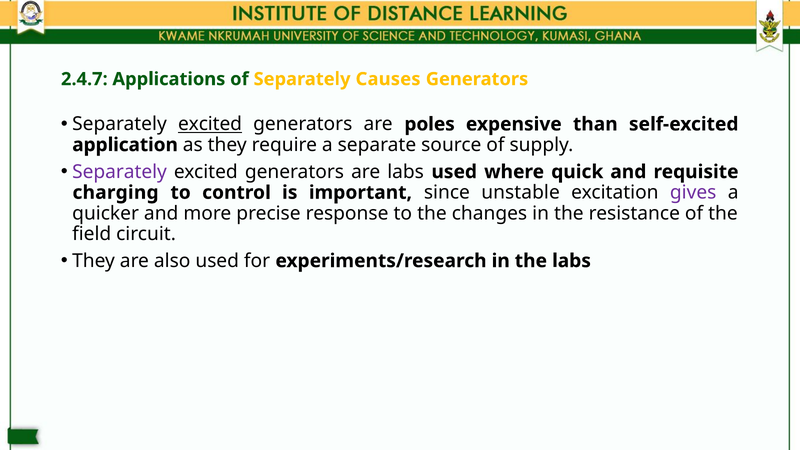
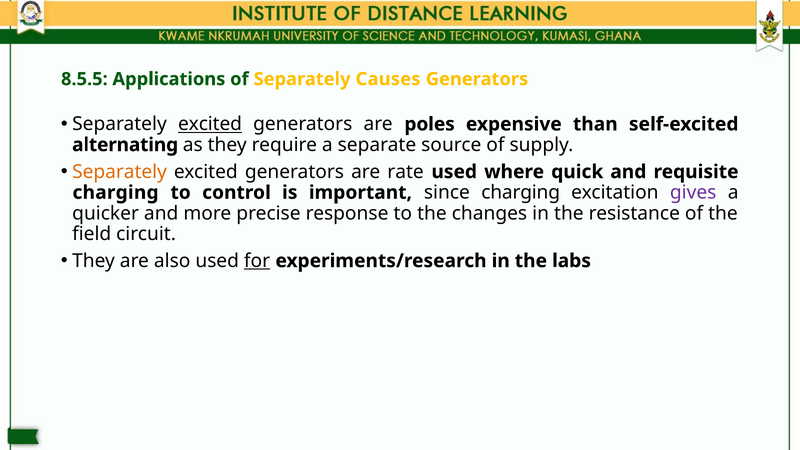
2.4.7: 2.4.7 -> 8.5.5
application: application -> alternating
Separately at (120, 172) colour: purple -> orange
are labs: labs -> rate
since unstable: unstable -> charging
for underline: none -> present
